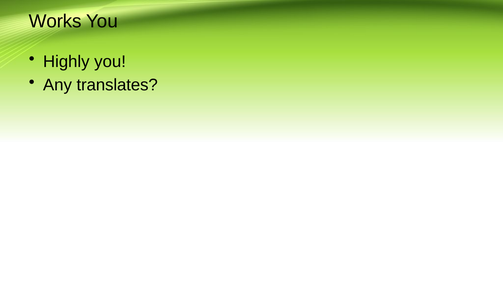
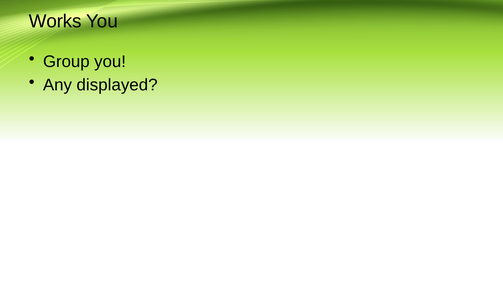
Highly: Highly -> Group
translates: translates -> displayed
